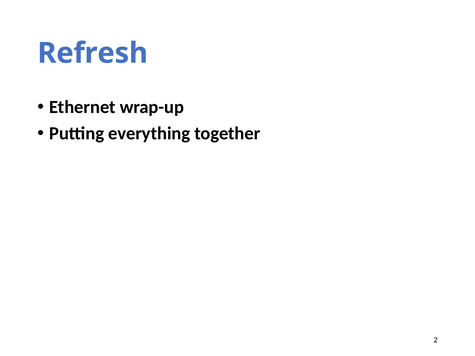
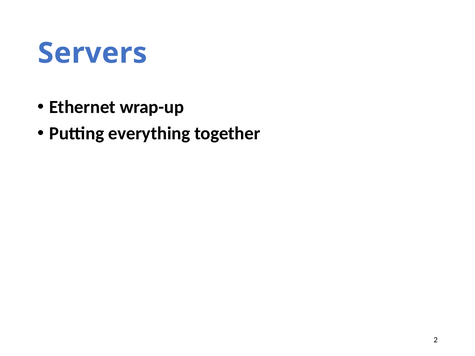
Refresh: Refresh -> Servers
